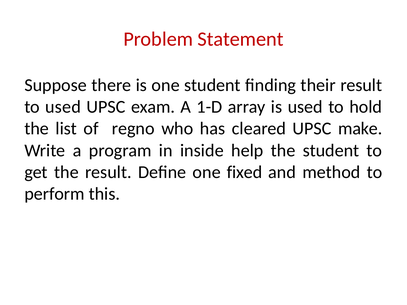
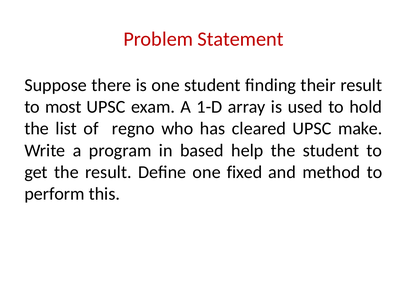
to used: used -> most
inside: inside -> based
